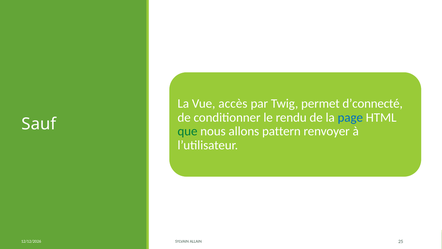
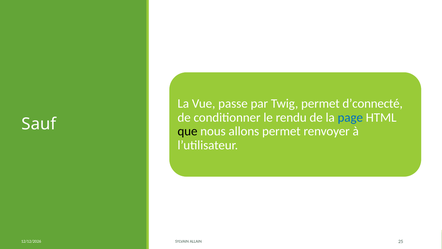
accès: accès -> passe
que colour: green -> black
allons pattern: pattern -> permet
